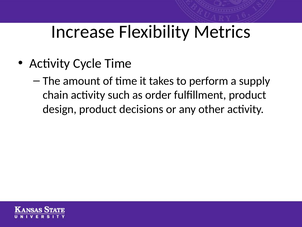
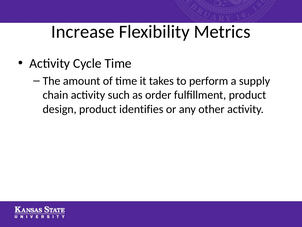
decisions: decisions -> identifies
